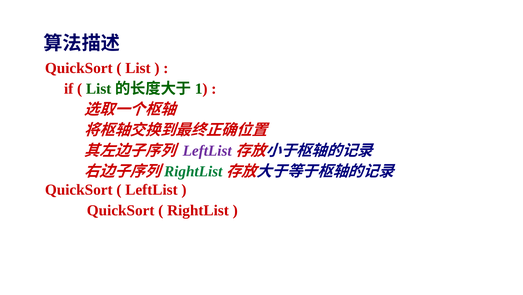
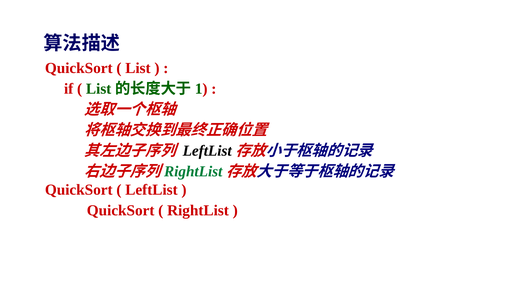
LeftList at (207, 150) colour: purple -> black
